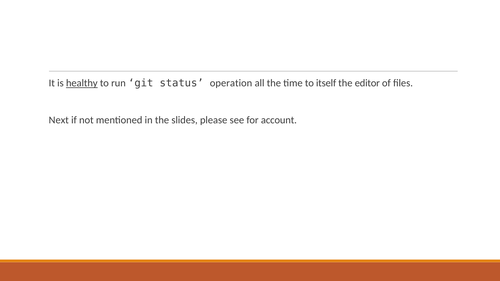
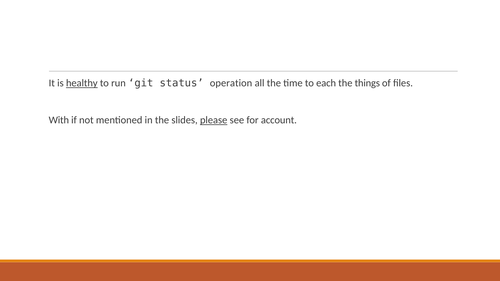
itself: itself -> each
editor: editor -> things
Next: Next -> With
please underline: none -> present
